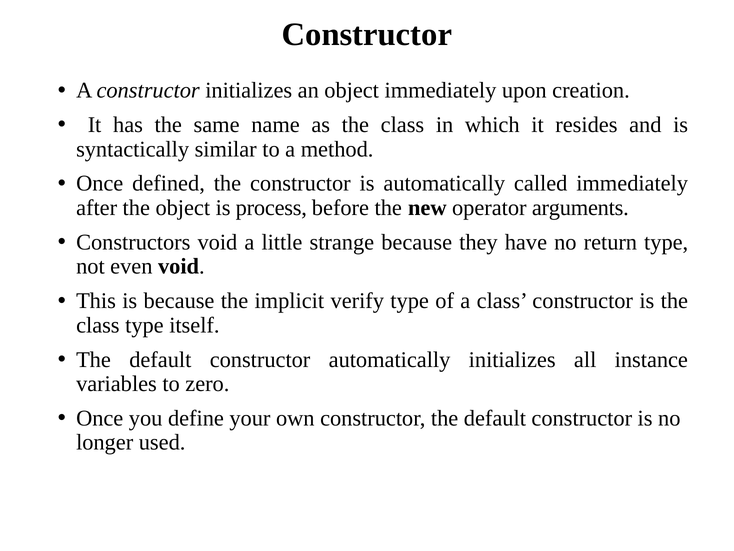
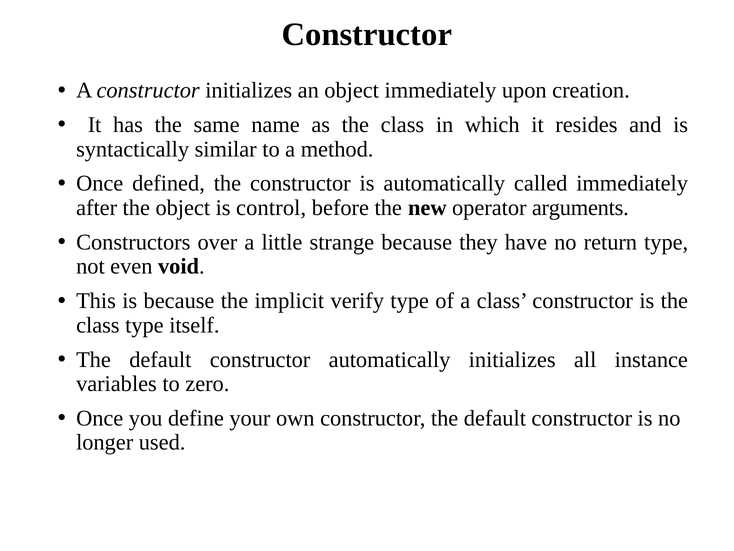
process: process -> control
Constructors void: void -> over
